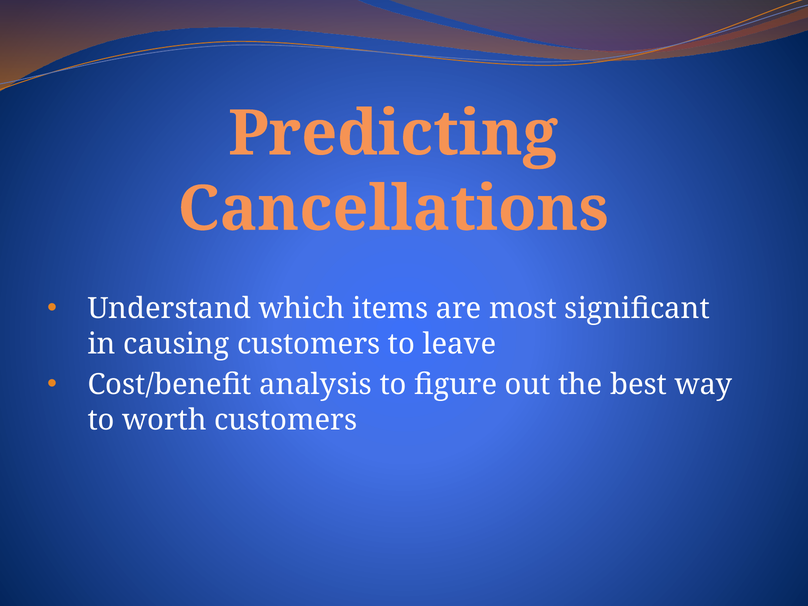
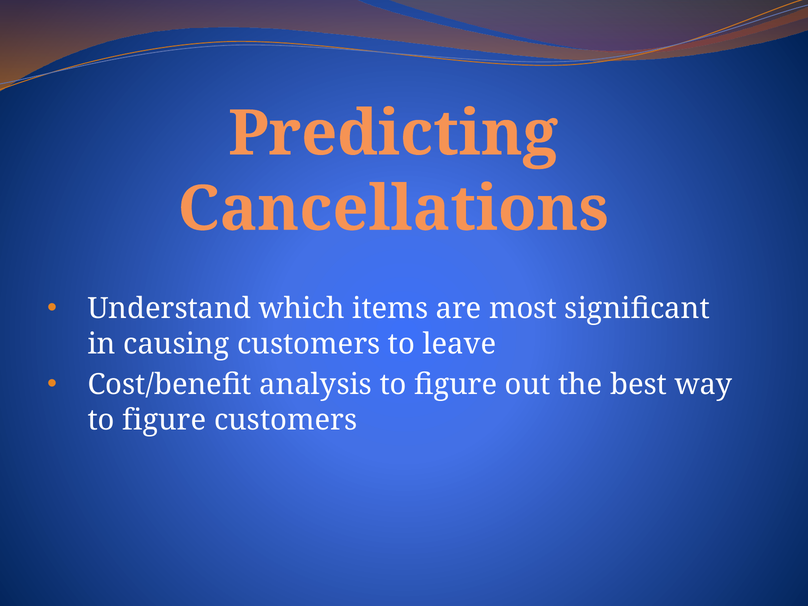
worth at (164, 420): worth -> figure
